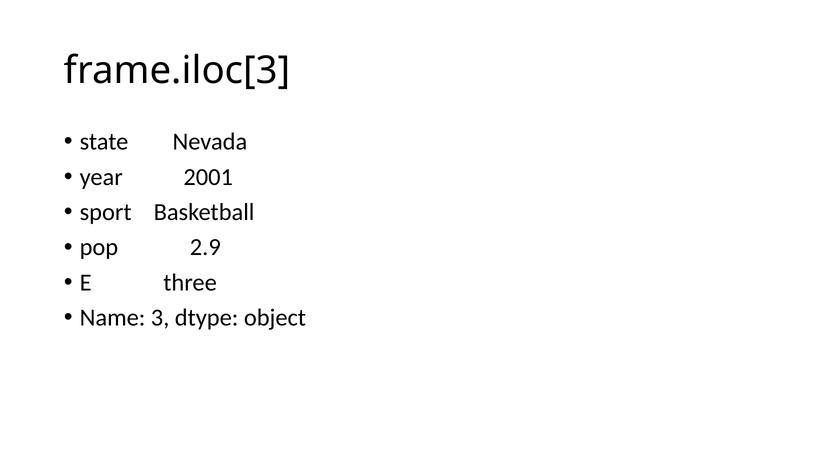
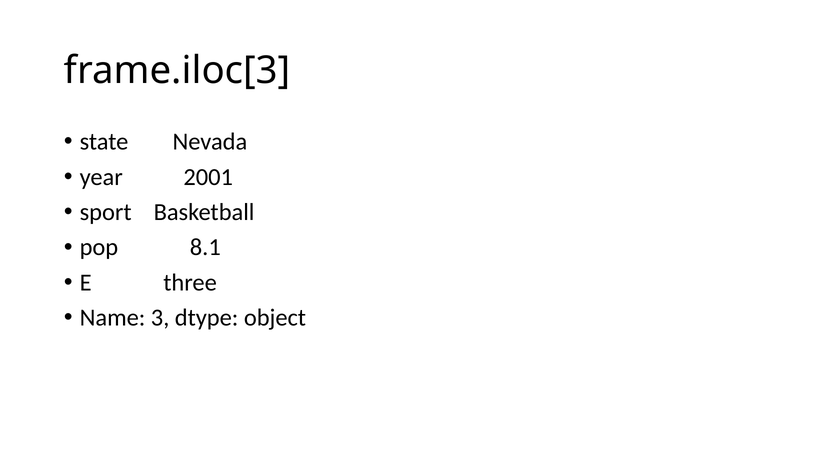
2.9: 2.9 -> 8.1
